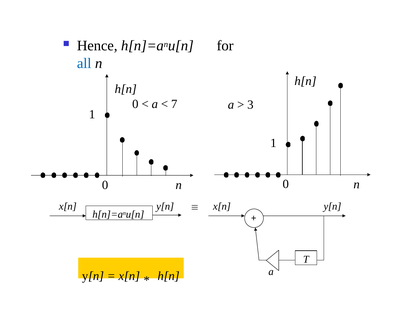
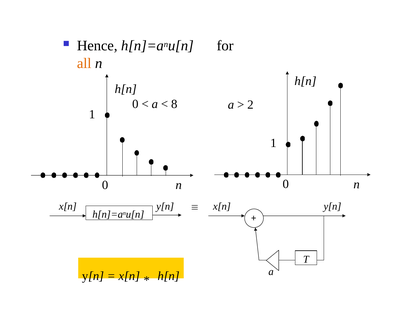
all colour: blue -> orange
7: 7 -> 8
3: 3 -> 2
